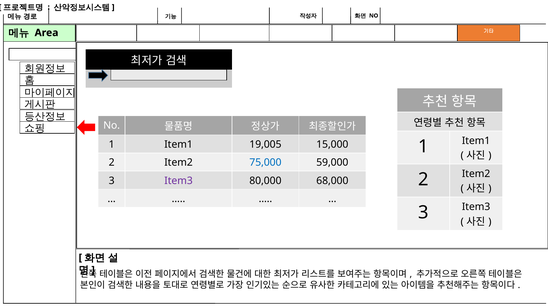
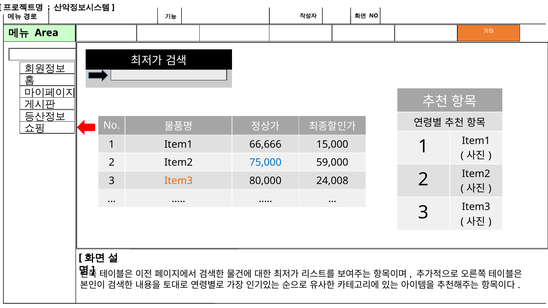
19,005: 19,005 -> 66,666
Item3 at (179, 181) colour: purple -> orange
68,000: 68,000 -> 24,008
